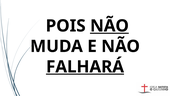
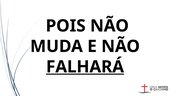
NÃO at (109, 26) underline: present -> none
